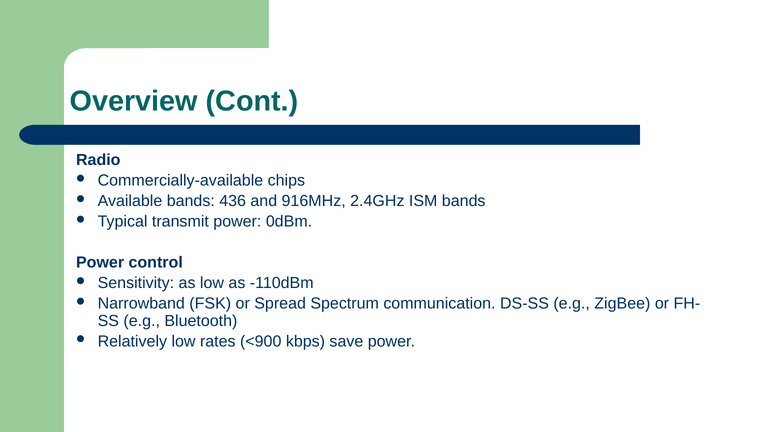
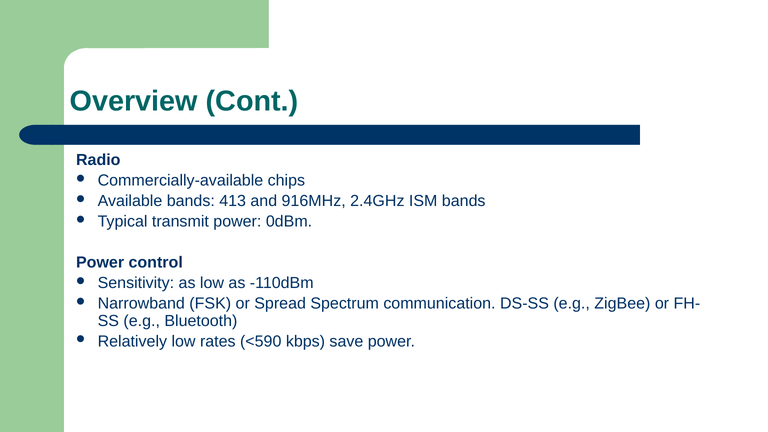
436: 436 -> 413
<900: <900 -> <590
